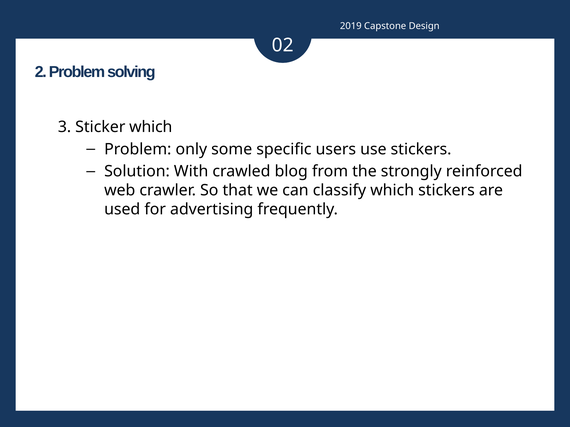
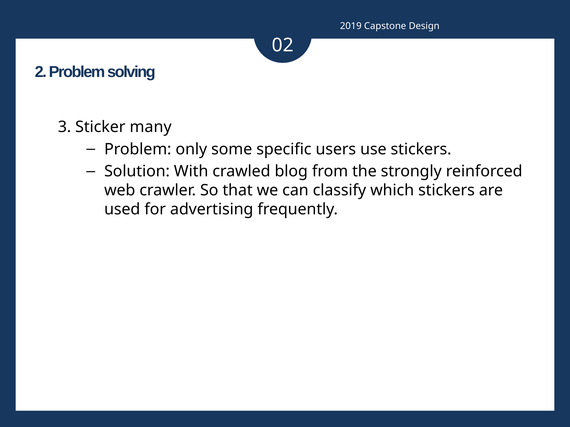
Sticker which: which -> many
